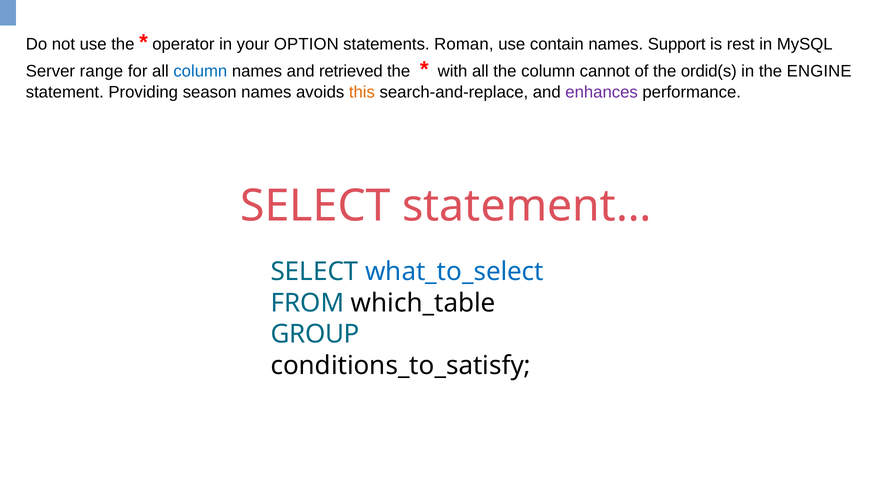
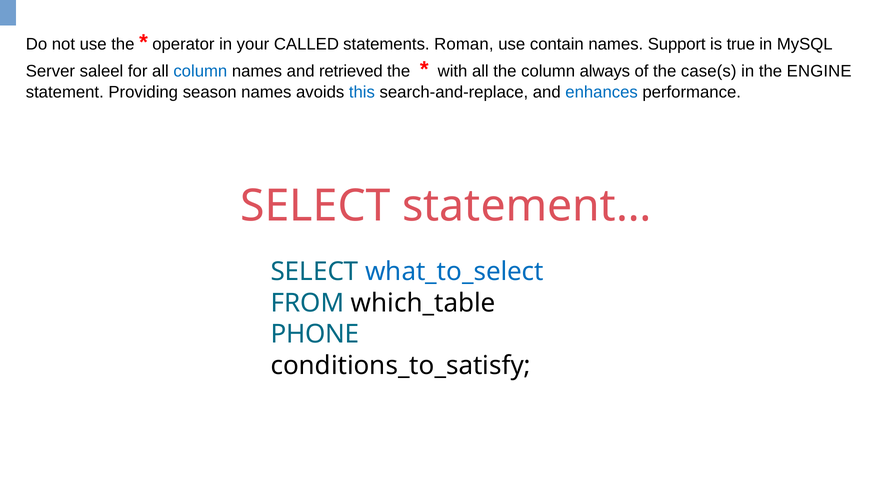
OPTION: OPTION -> CALLED
rest: rest -> true
range: range -> saleel
cannot: cannot -> always
ordid(s: ordid(s -> case(s
this colour: orange -> blue
enhances colour: purple -> blue
GROUP: GROUP -> PHONE
